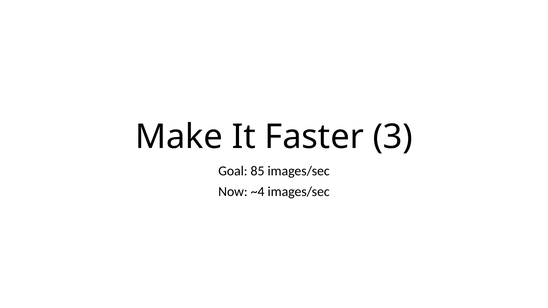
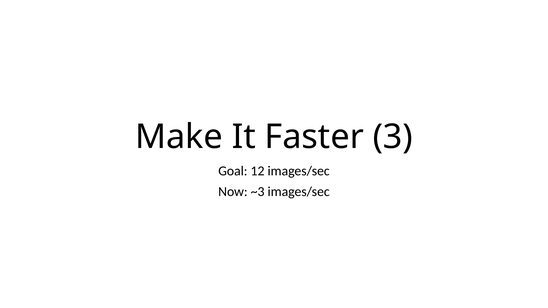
85: 85 -> 12
~4: ~4 -> ~3
